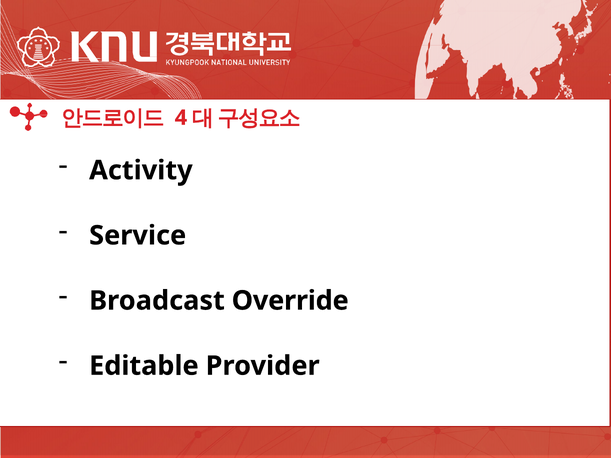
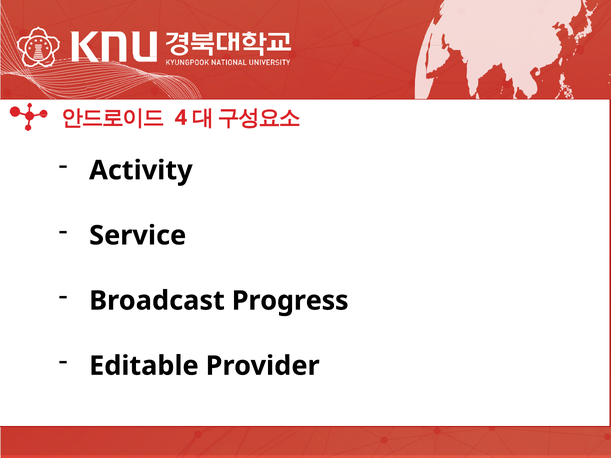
Override: Override -> Progress
